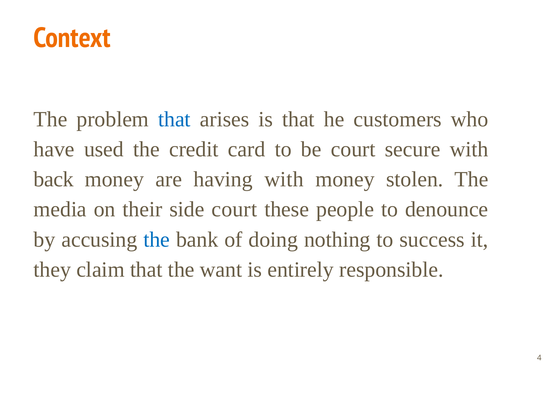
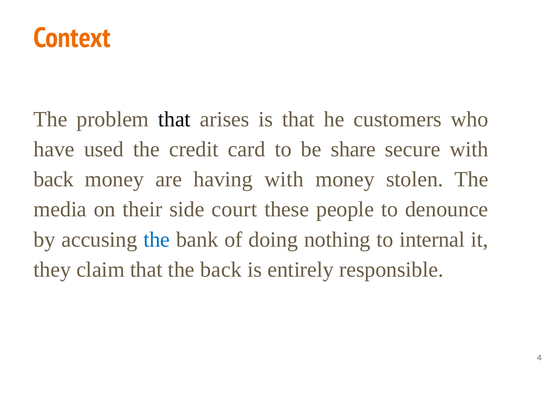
that at (174, 119) colour: blue -> black
be court: court -> share
success: success -> internal
the want: want -> back
